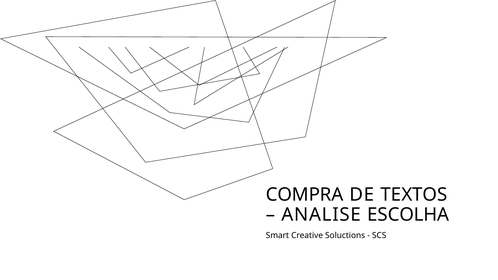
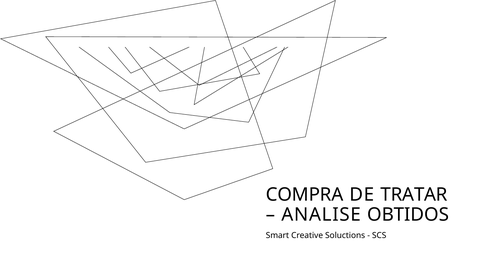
TEXTOS: TEXTOS -> TRATAR
ESCOLHA: ESCOLHA -> OBTIDOS
